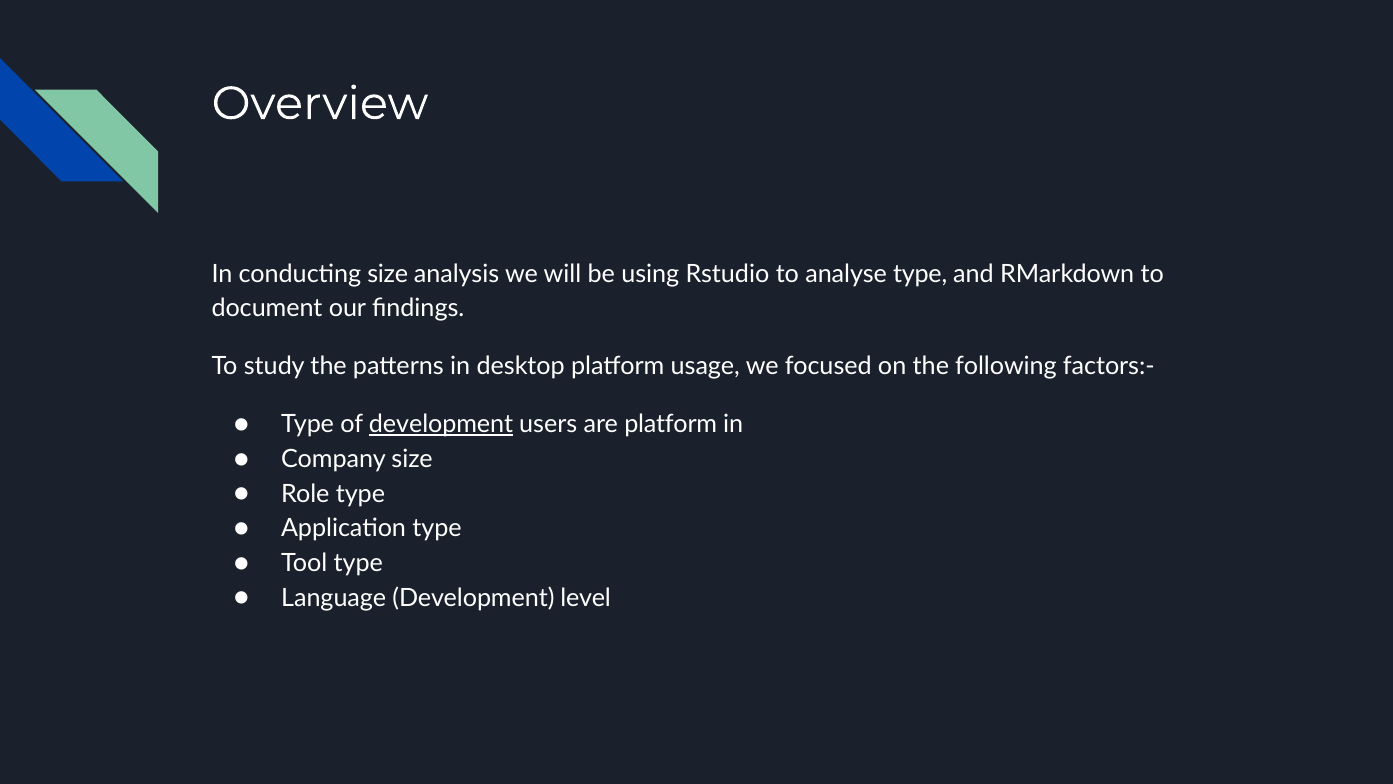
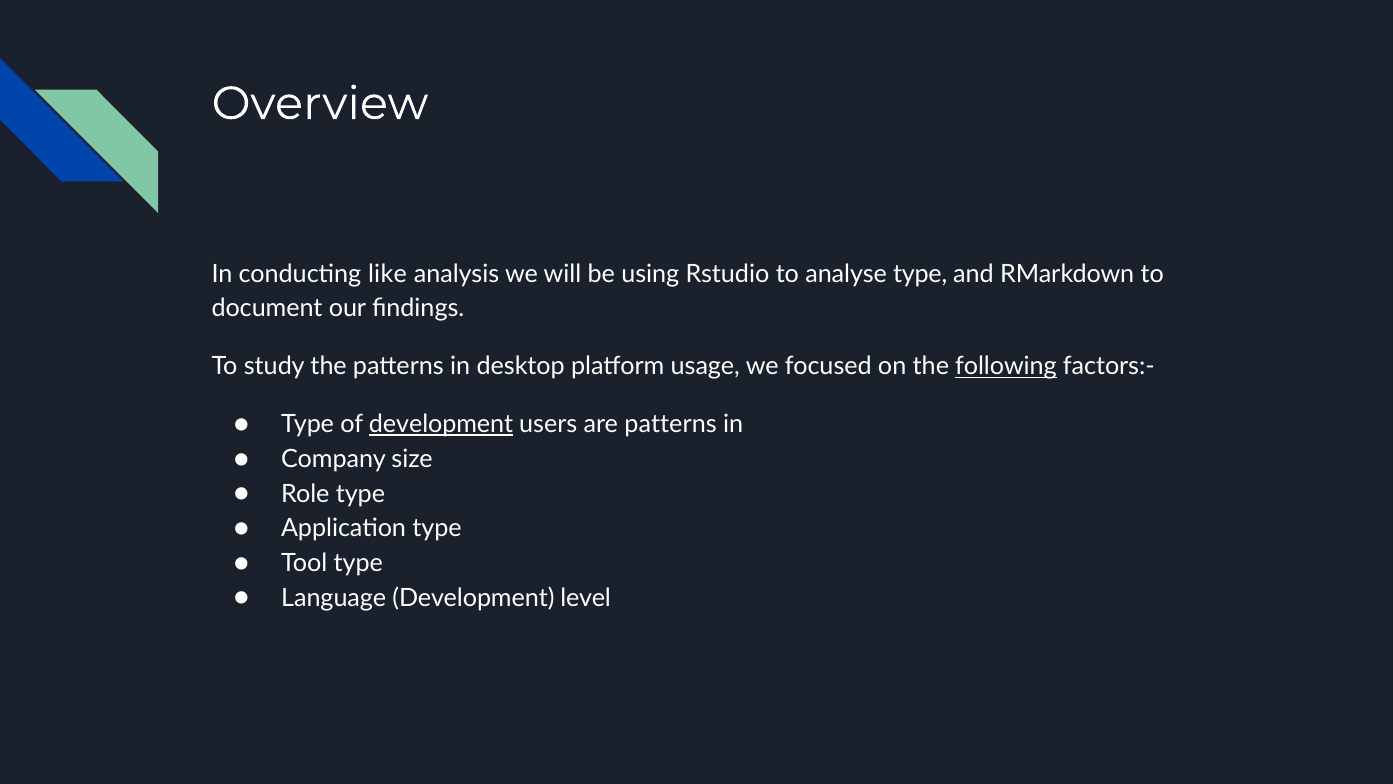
conducting size: size -> like
following underline: none -> present
are platform: platform -> patterns
